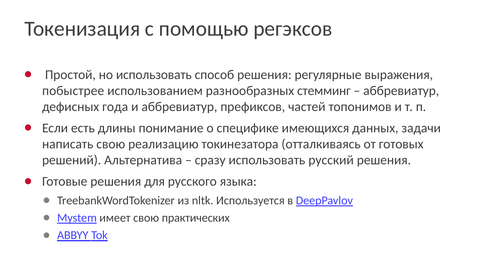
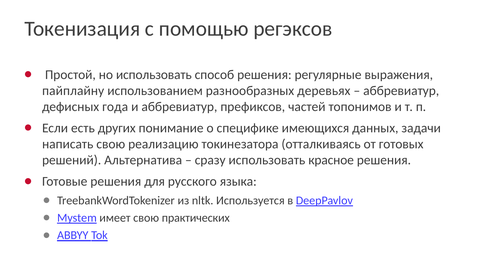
побыстрее: побыстрее -> пайплайну
стемминг: стемминг -> деревьях
длины: длины -> других
русский: русский -> красное
